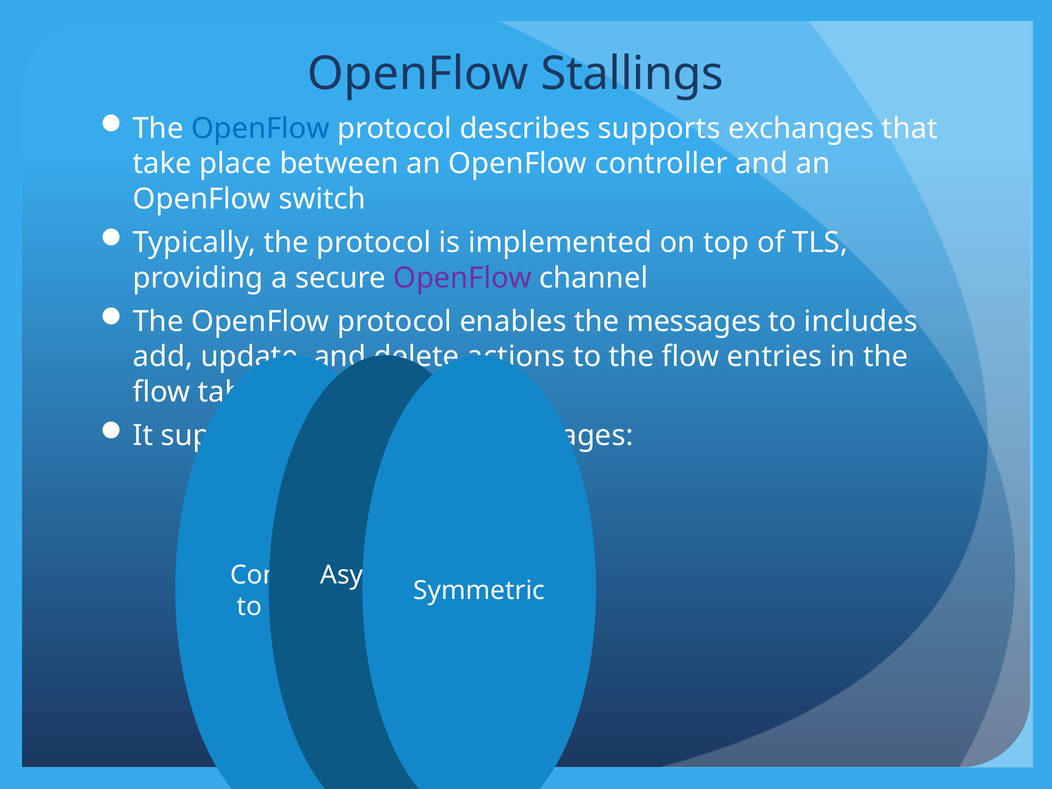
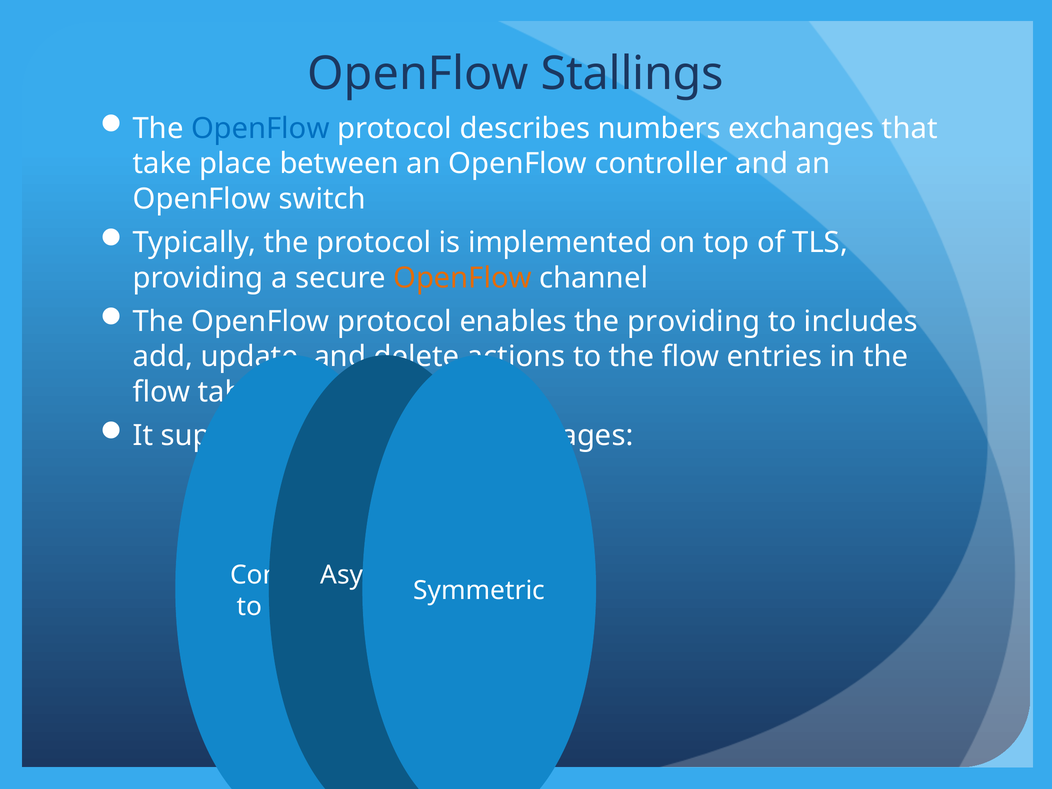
describes supports: supports -> numbers
OpenFlow at (462, 278) colour: purple -> orange
the messages: messages -> providing
